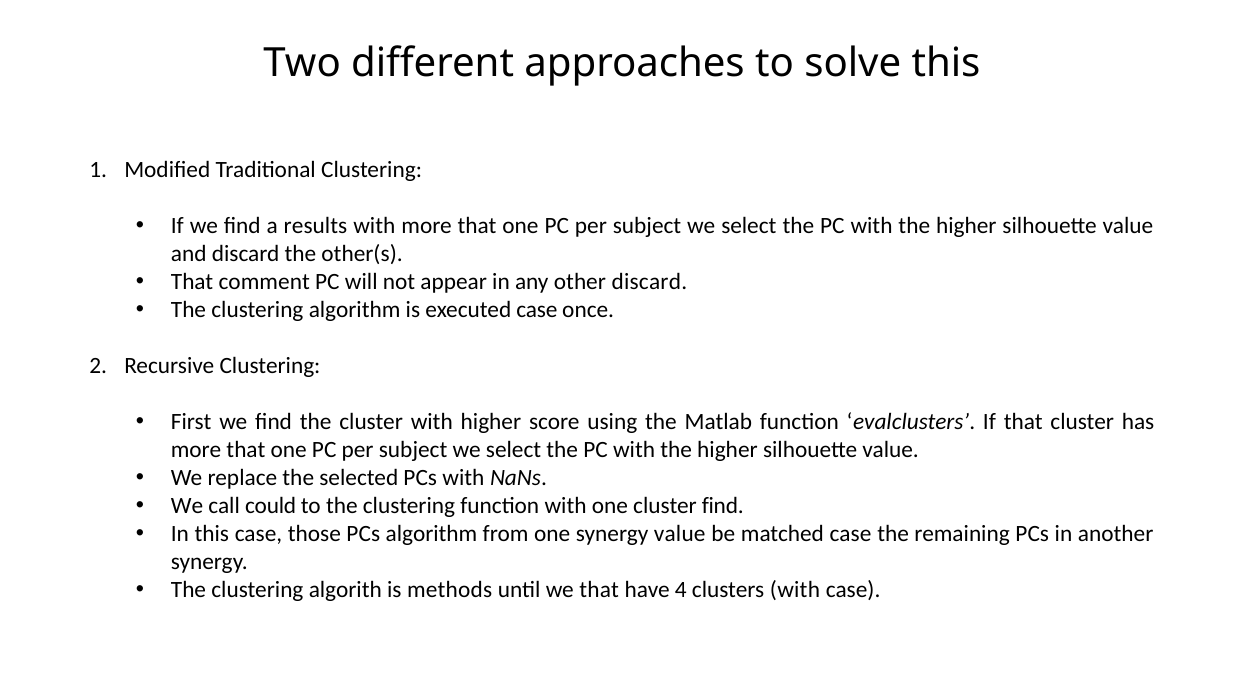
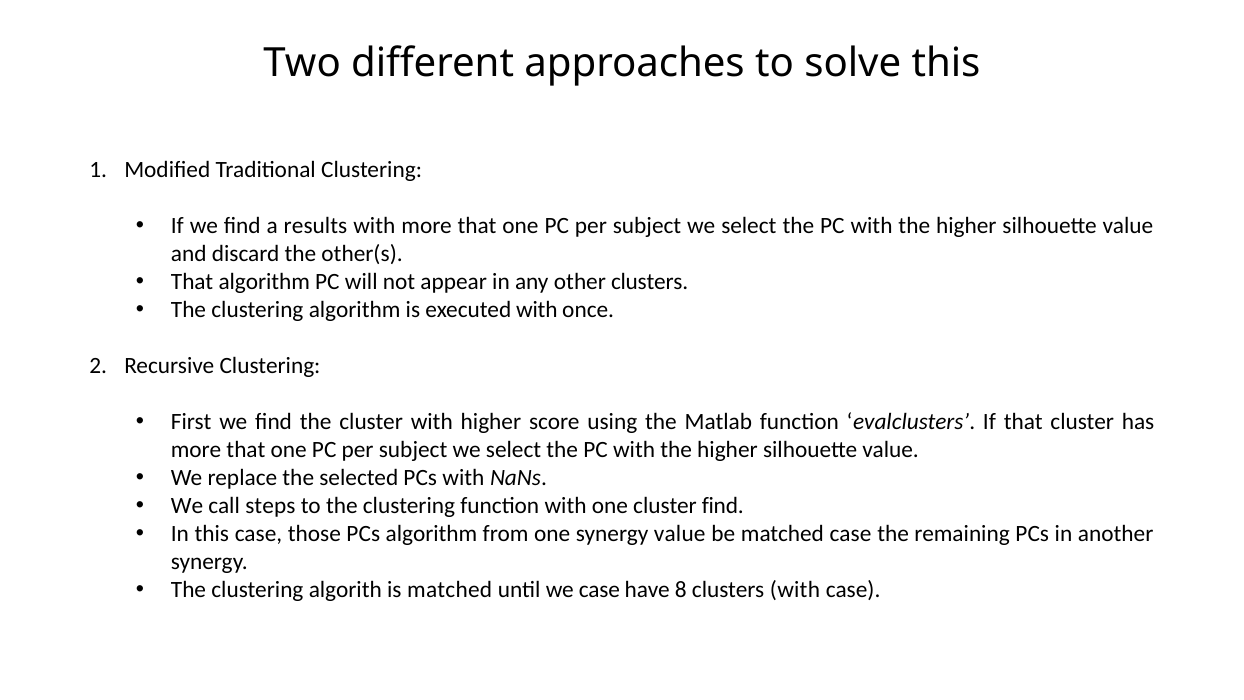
That comment: comment -> algorithm
other discard: discard -> clusters
executed case: case -> with
could: could -> steps
is methods: methods -> matched
we that: that -> case
4: 4 -> 8
